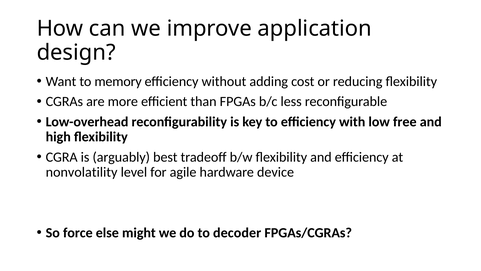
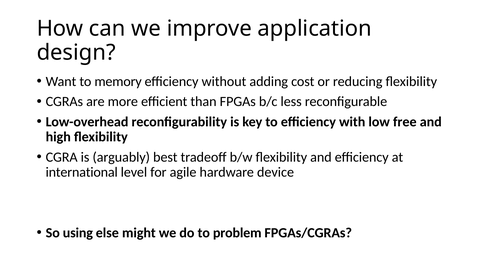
nonvolatility: nonvolatility -> international
force: force -> using
decoder: decoder -> problem
